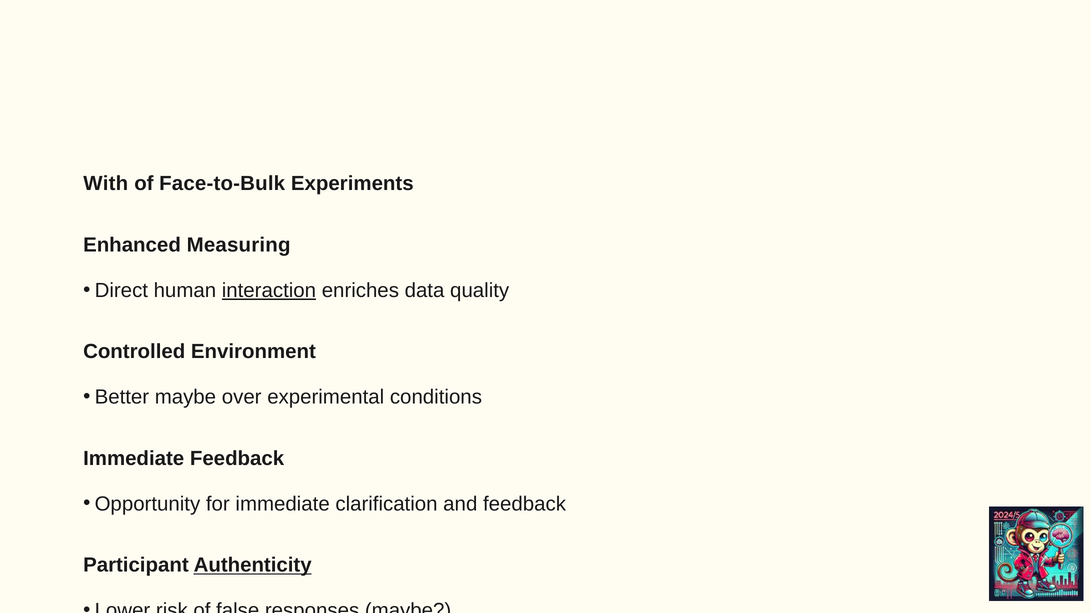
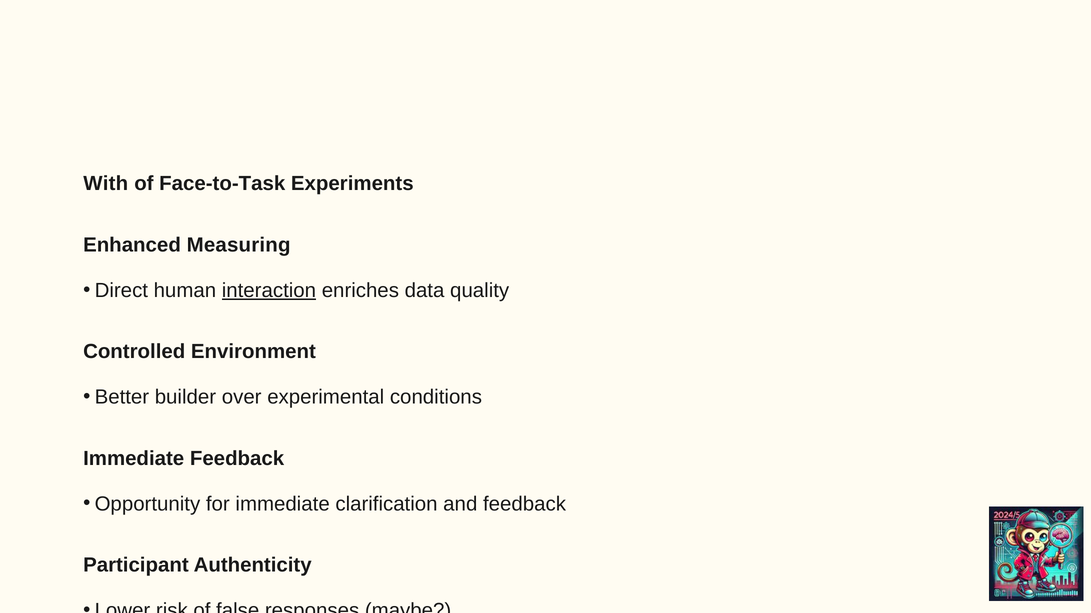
Face-to-Bulk: Face-to-Bulk -> Face-to-Task
Better maybe: maybe -> builder
Authenticity underline: present -> none
